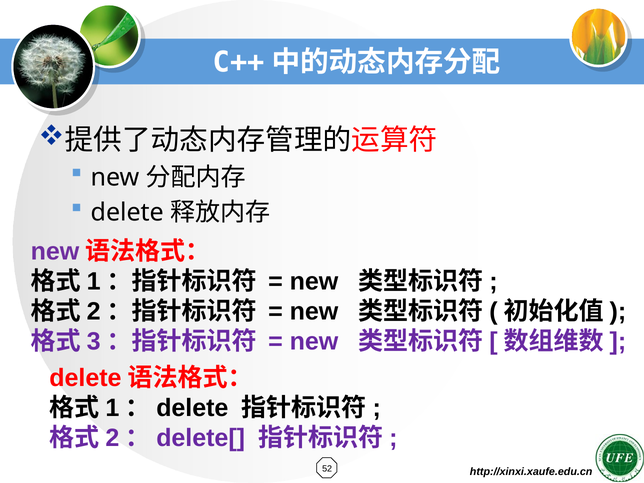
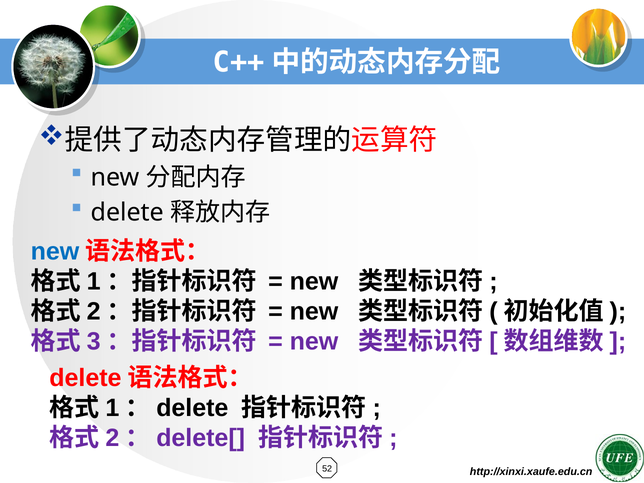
new at (55, 251) colour: purple -> blue
